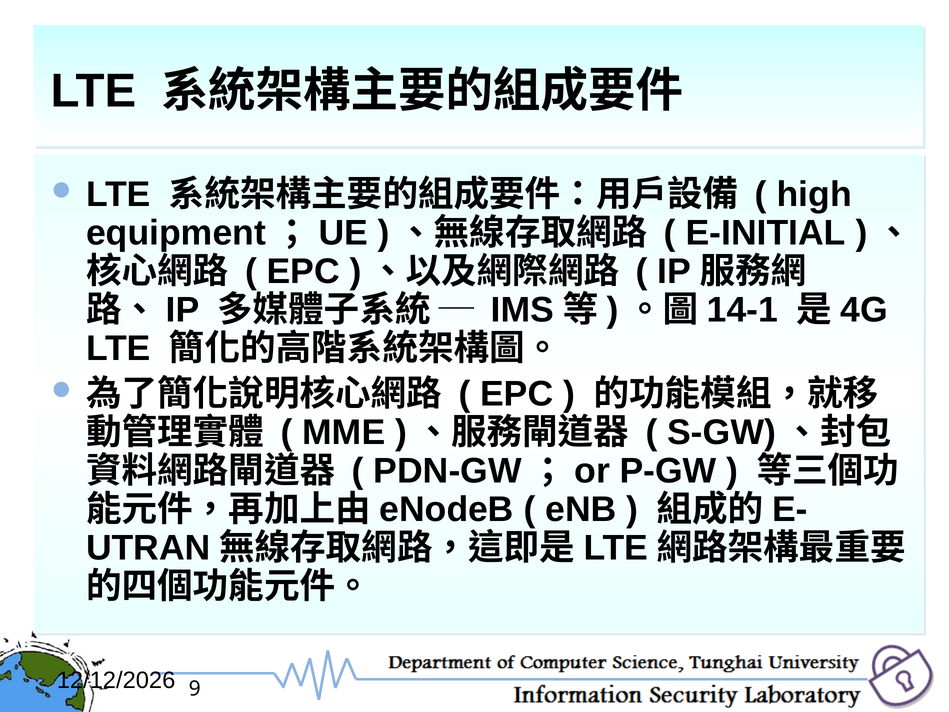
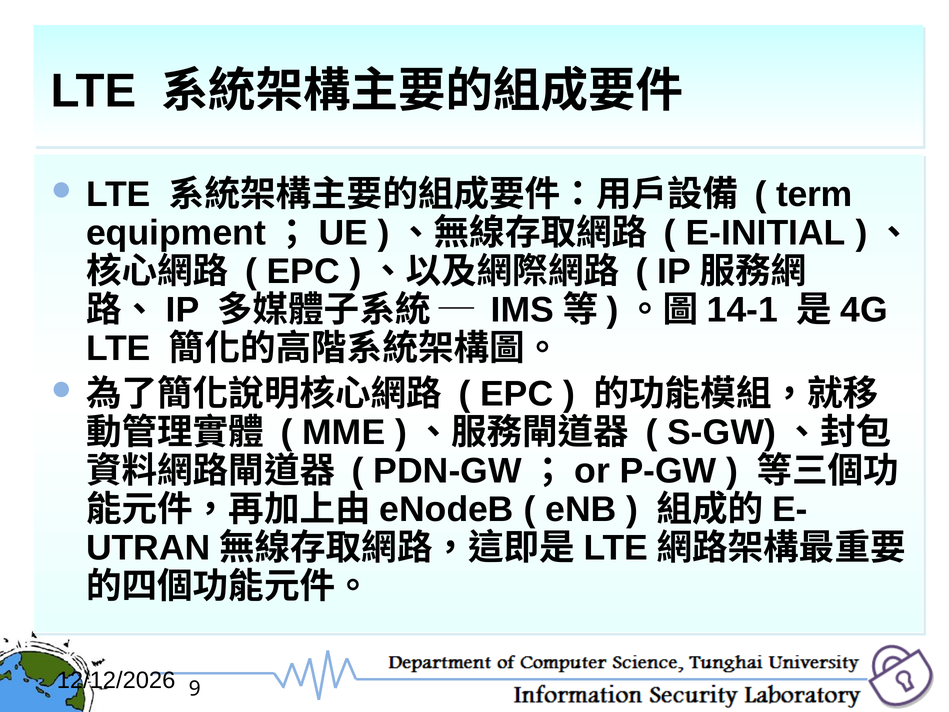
high: high -> term
